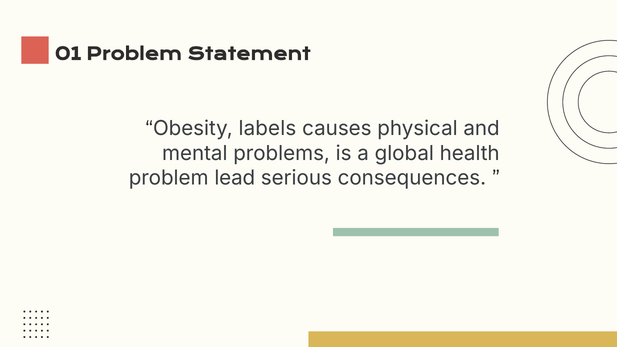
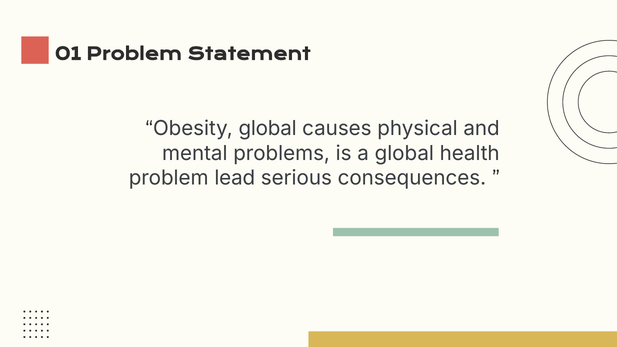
Obesity labels: labels -> global
